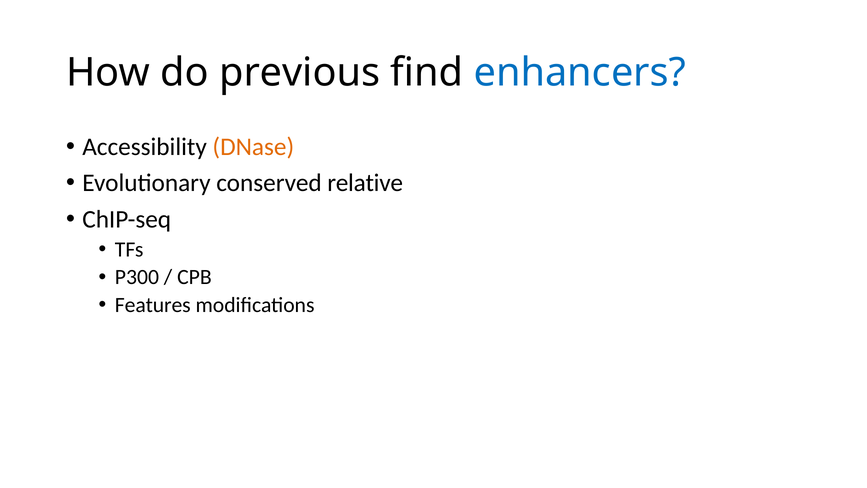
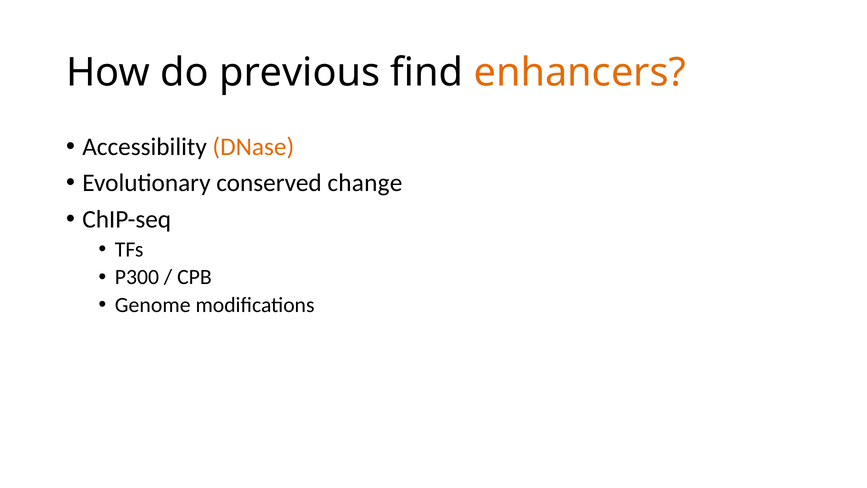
enhancers colour: blue -> orange
relative: relative -> change
Features: Features -> Genome
